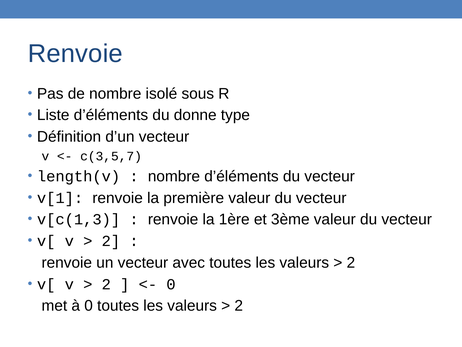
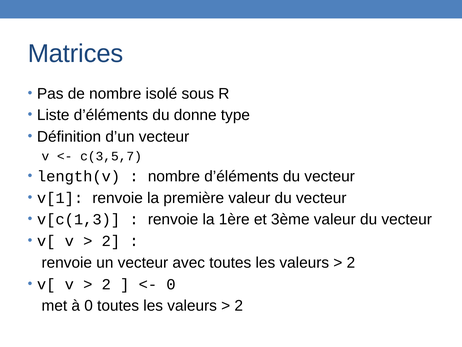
Renvoie at (75, 54): Renvoie -> Matrices
